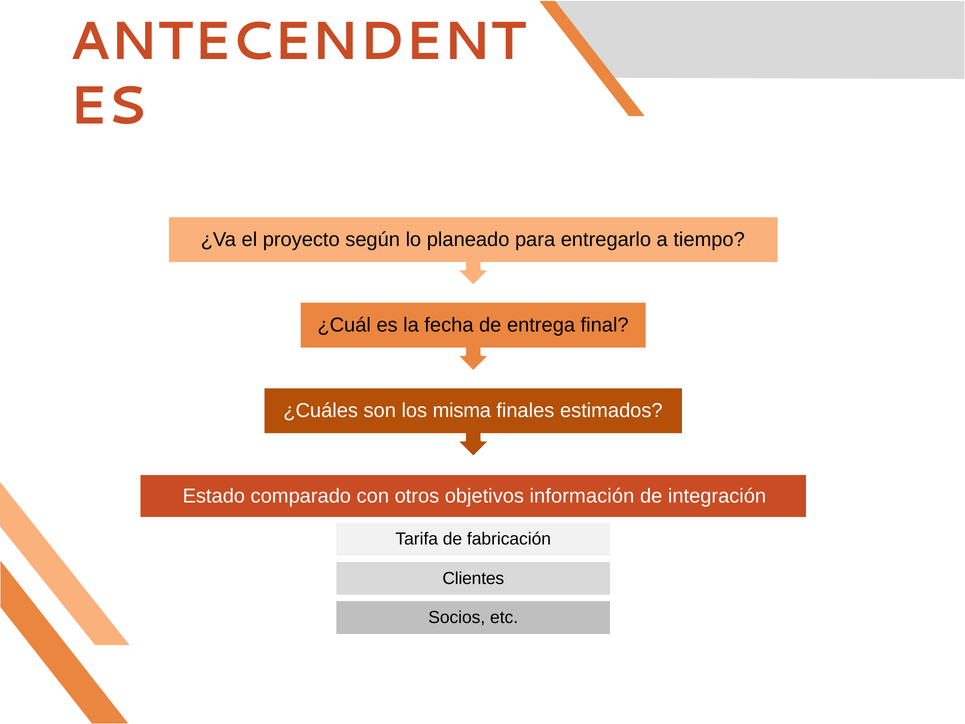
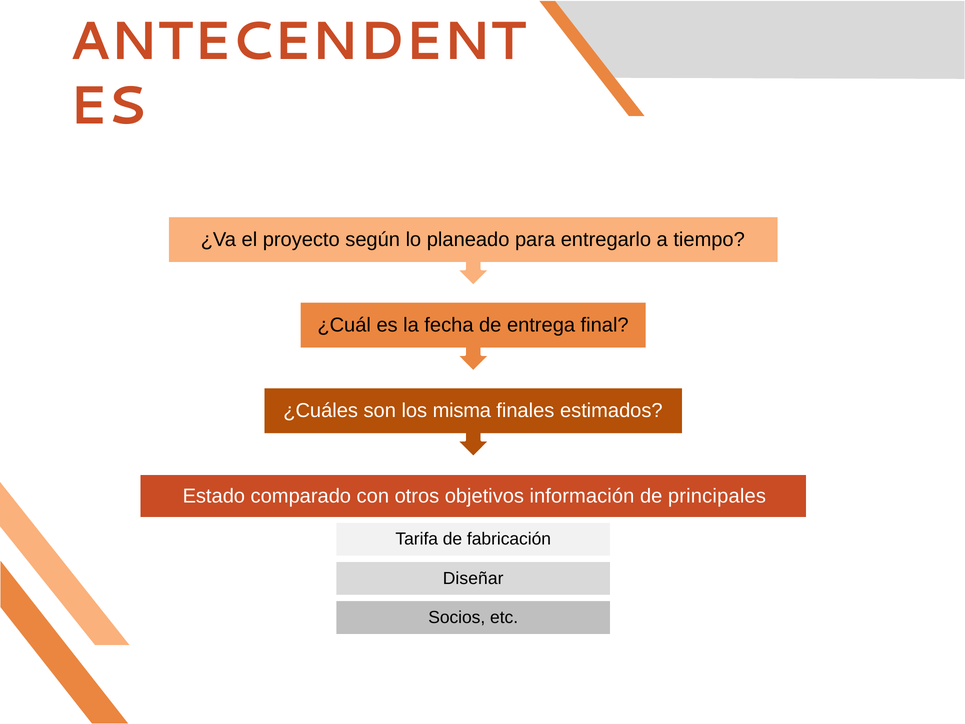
integración: integración -> principales
Clientes: Clientes -> Diseñar
